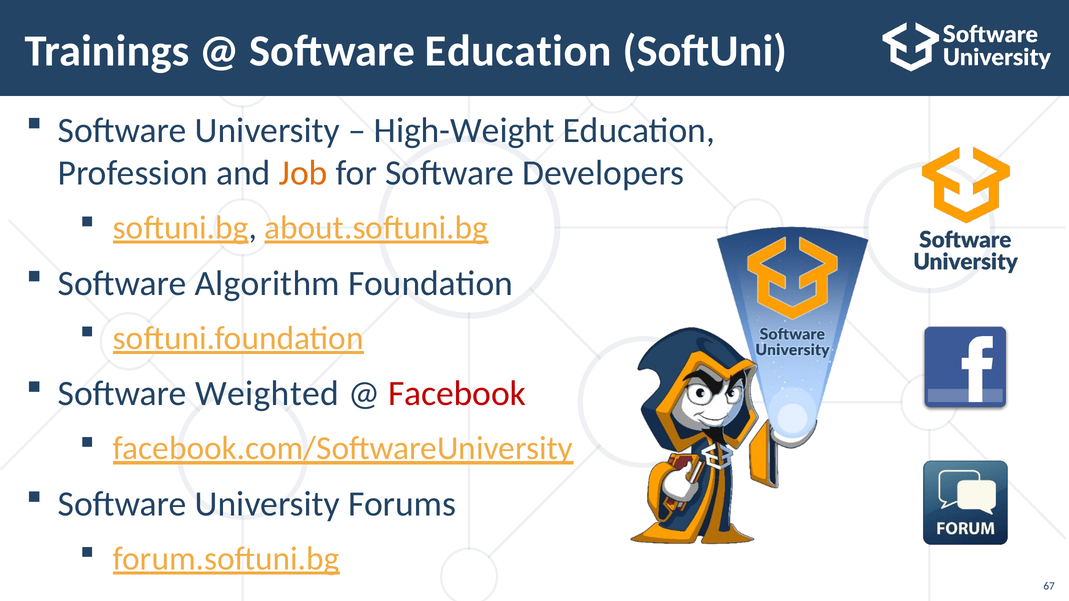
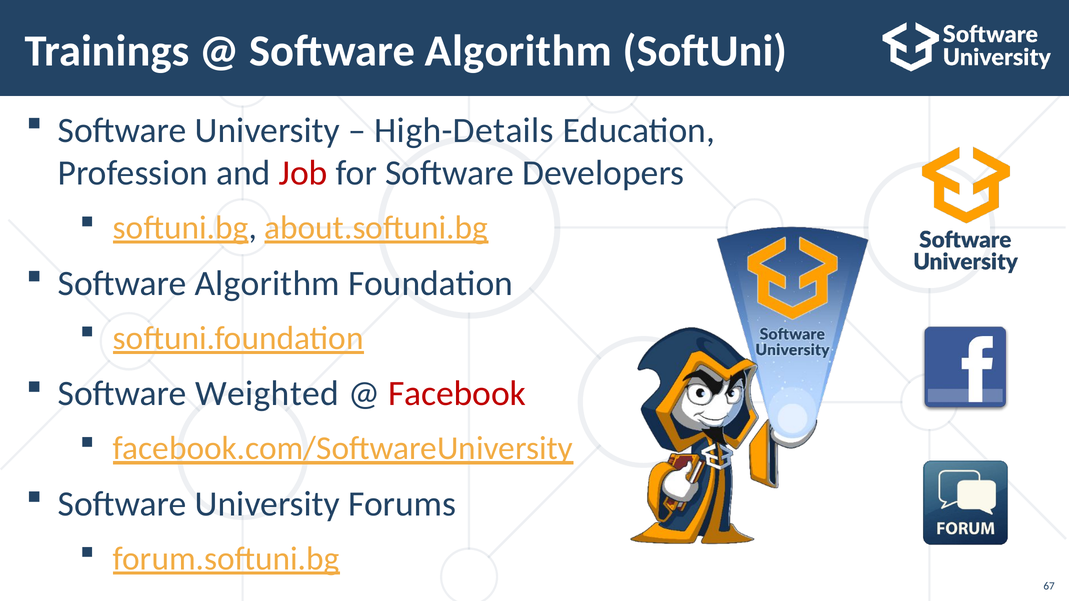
Education at (518, 51): Education -> Algorithm
High-Weight: High-Weight -> High-Details
Job colour: orange -> red
